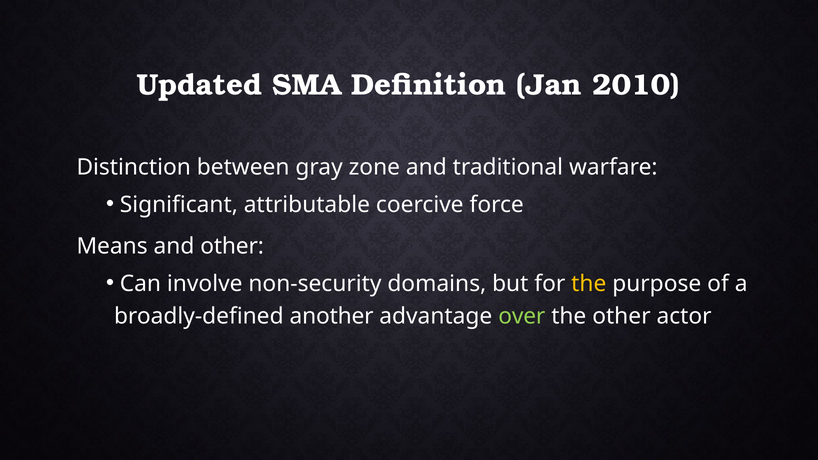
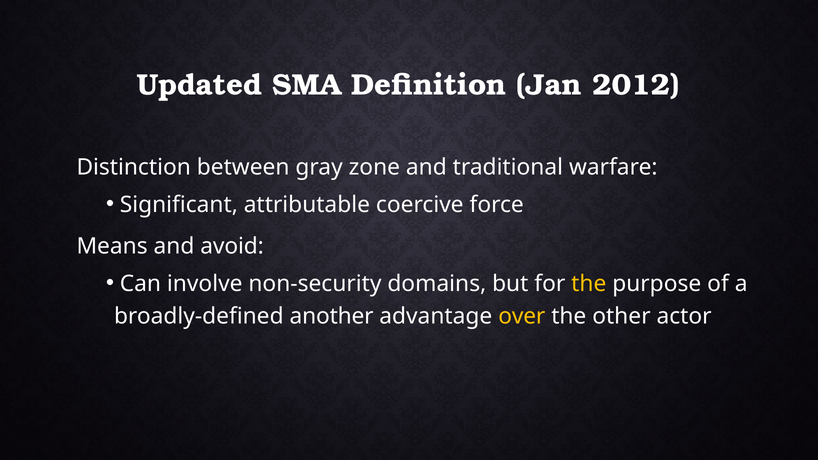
2010: 2010 -> 2012
and other: other -> avoid
over colour: light green -> yellow
